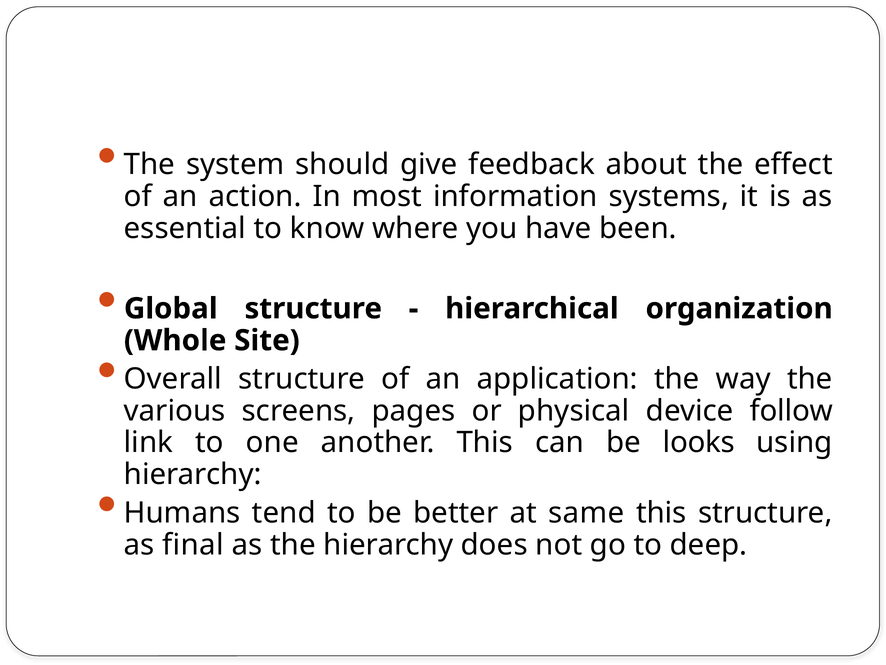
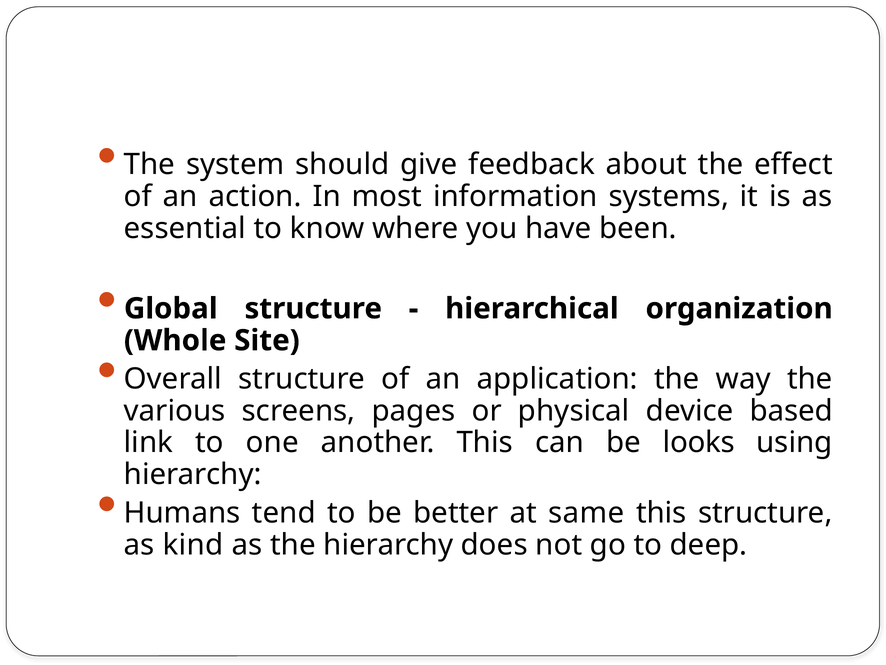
follow: follow -> based
final: final -> kind
